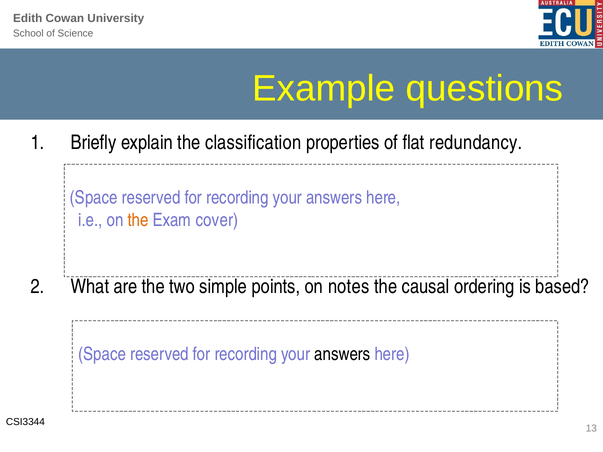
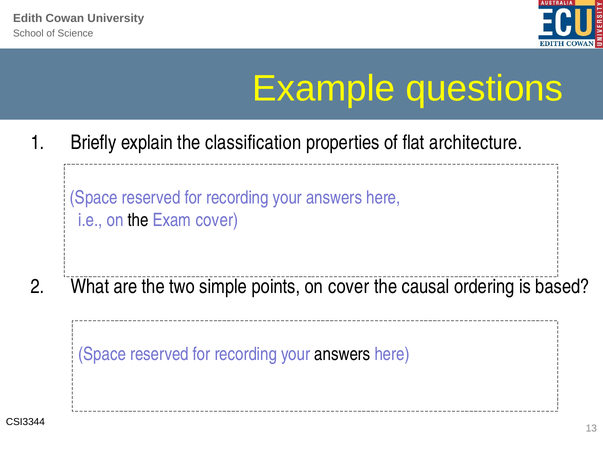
redundancy: redundancy -> architecture
the at (138, 220) colour: orange -> black
on notes: notes -> cover
